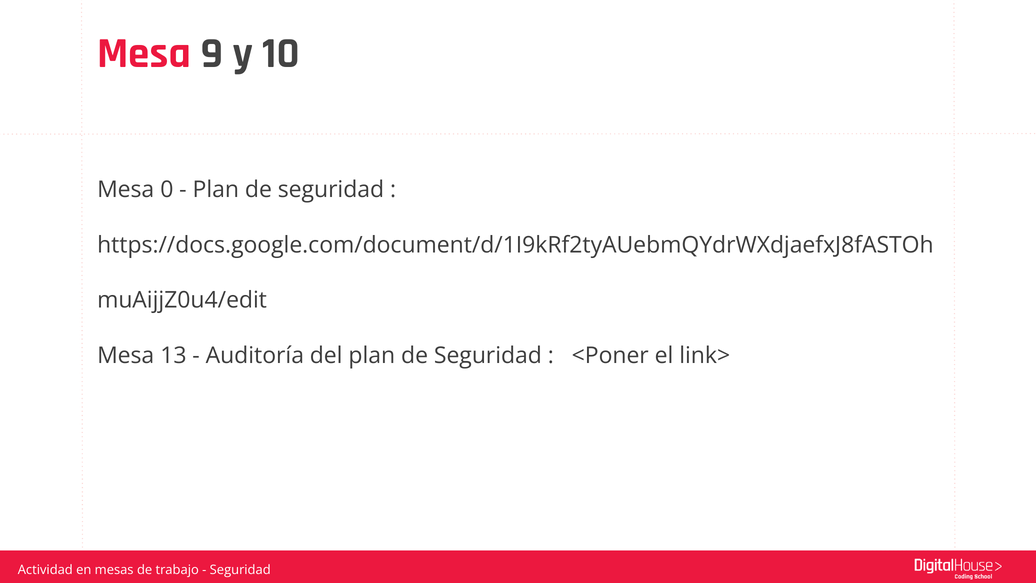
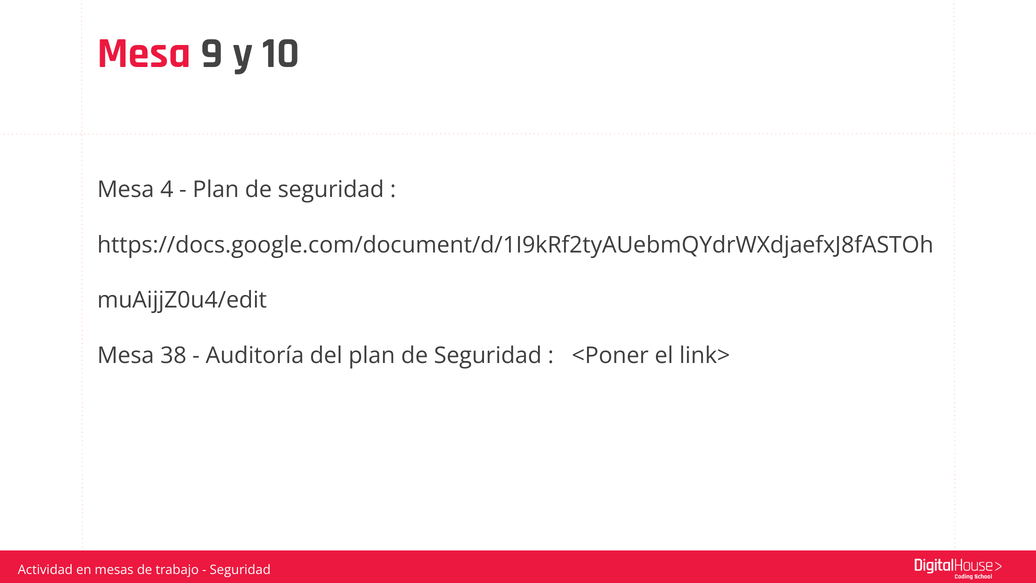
0: 0 -> 4
13: 13 -> 38
